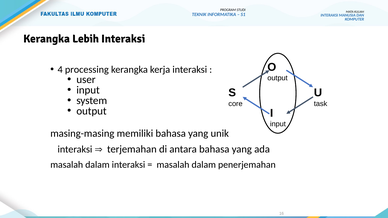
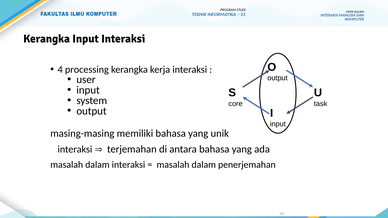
Kerangka Lebih: Lebih -> Input
